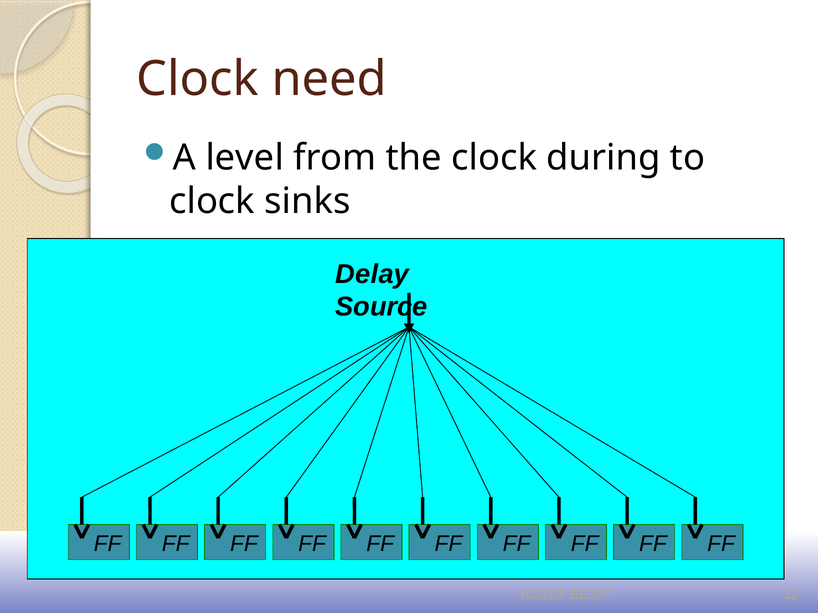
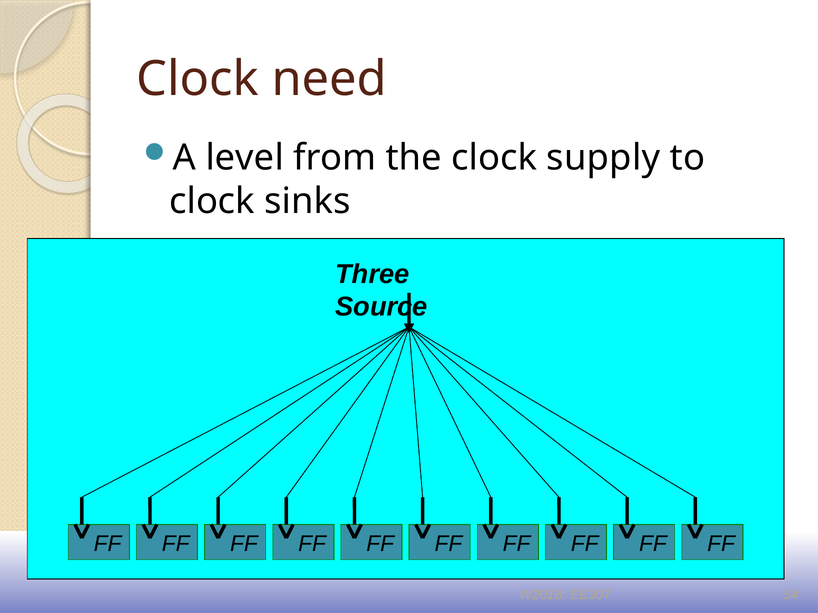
during: during -> supply
Delay: Delay -> Three
12: 12 -> 54
